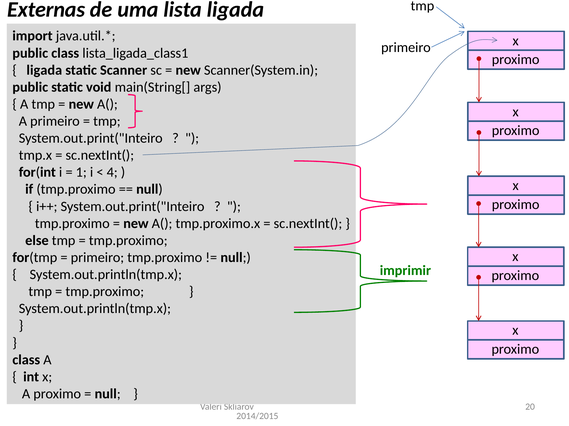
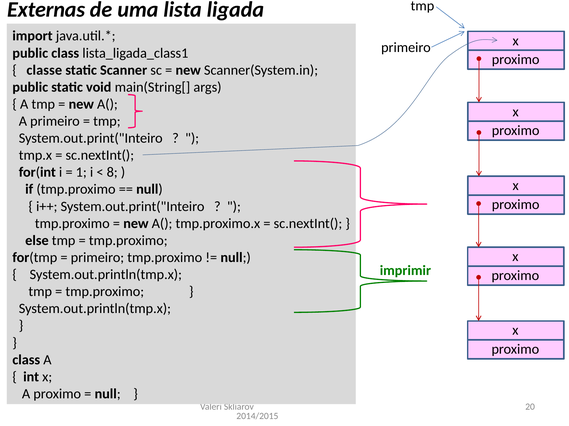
ligada at (44, 70): ligada -> classe
4: 4 -> 8
